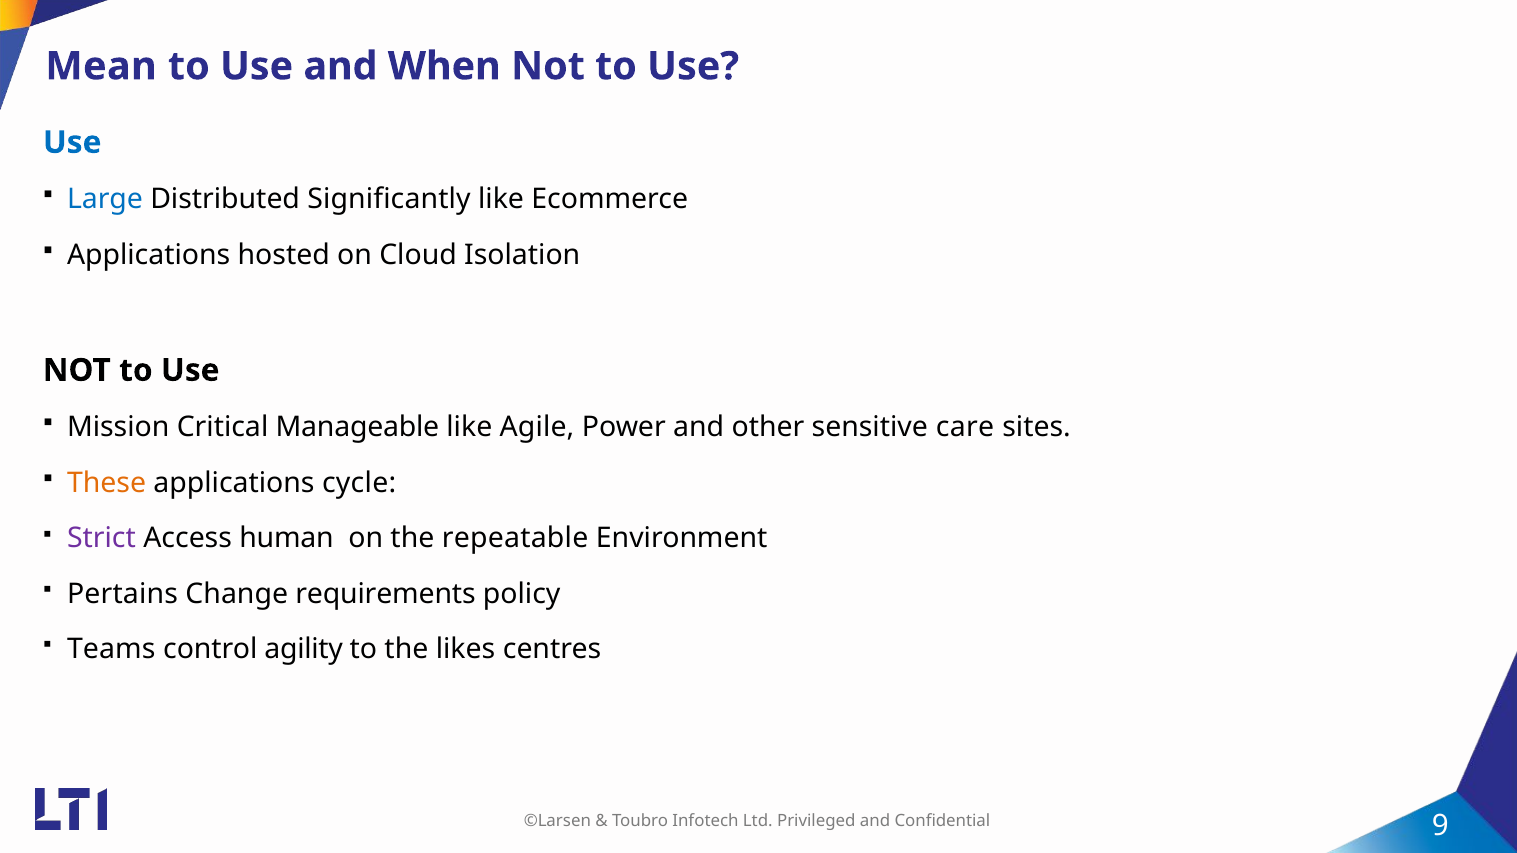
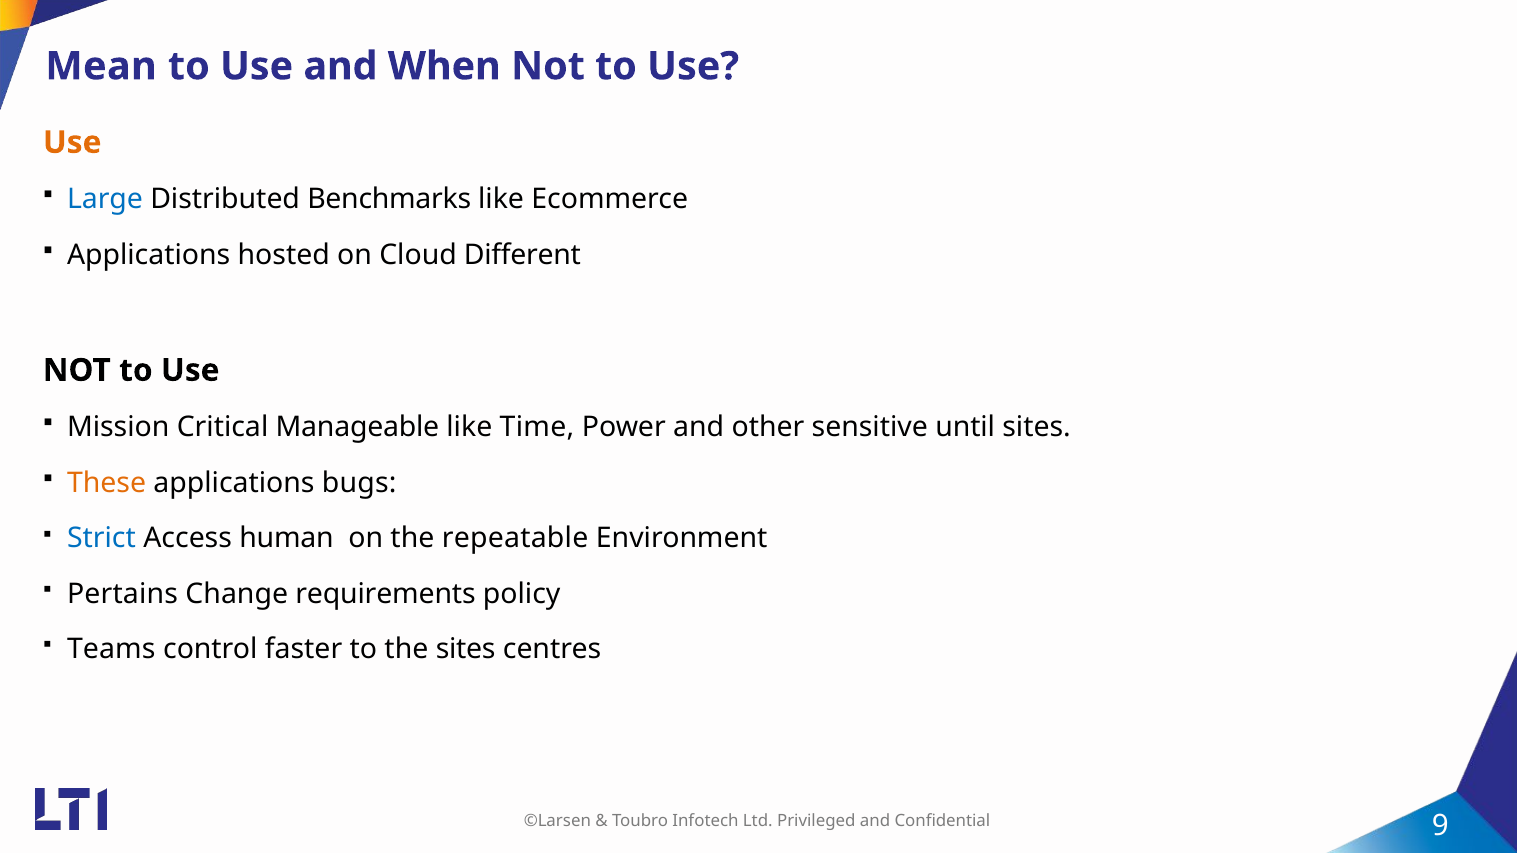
Use at (72, 142) colour: blue -> orange
Significantly: Significantly -> Benchmarks
Isolation: Isolation -> Different
Agile: Agile -> Time
care: care -> until
cycle: cycle -> bugs
Strict colour: purple -> blue
agility: agility -> faster
the likes: likes -> sites
